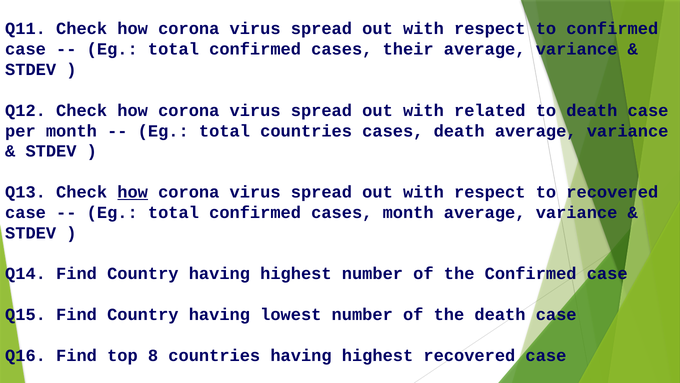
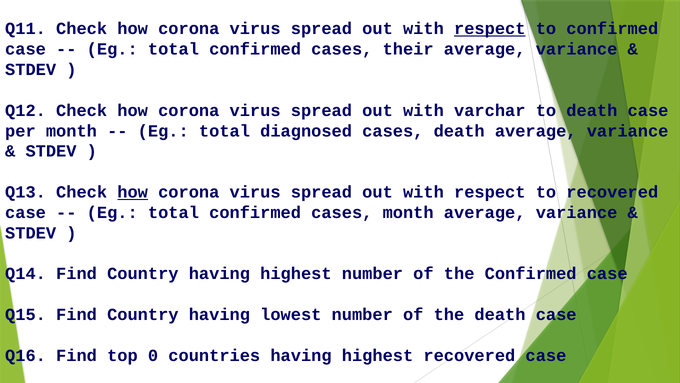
respect at (490, 29) underline: none -> present
related: related -> varchar
total countries: countries -> diagnosed
8: 8 -> 0
